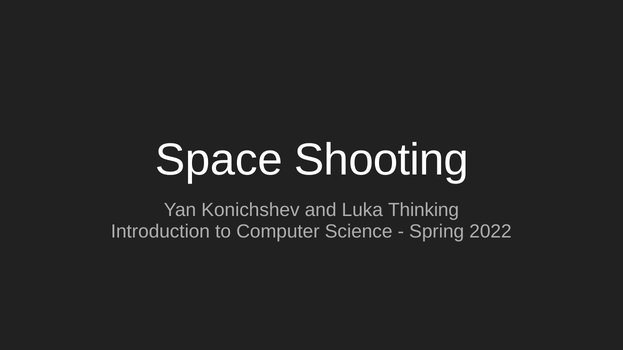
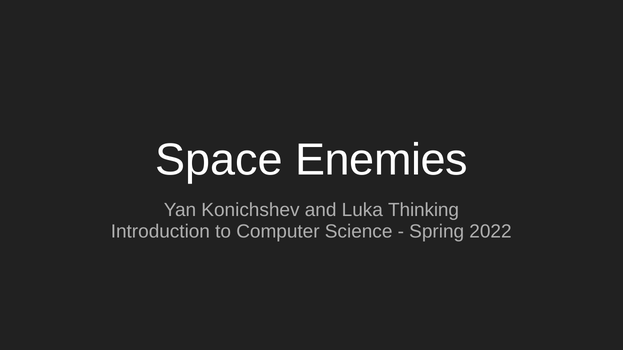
Shooting: Shooting -> Enemies
